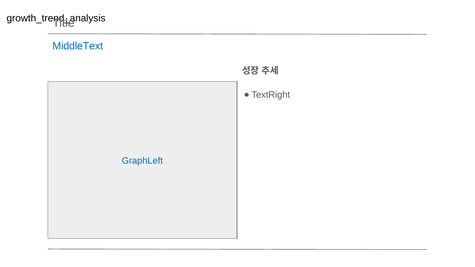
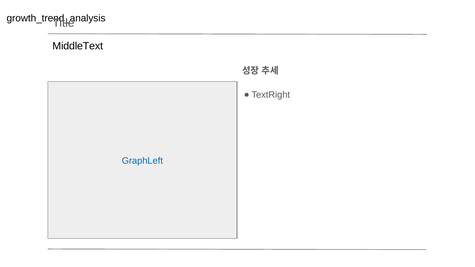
MiddleText colour: blue -> black
